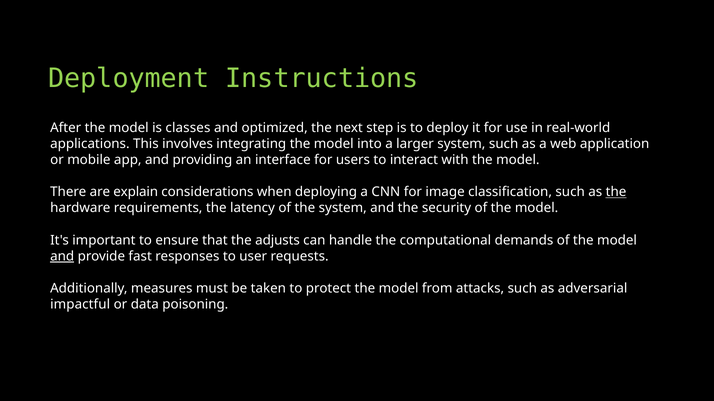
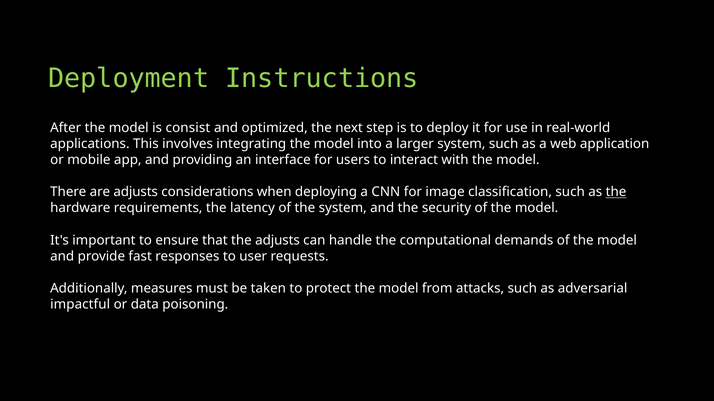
classes: classes -> consist
are explain: explain -> adjusts
and at (62, 257) underline: present -> none
